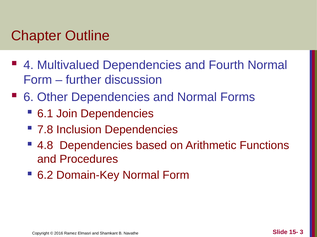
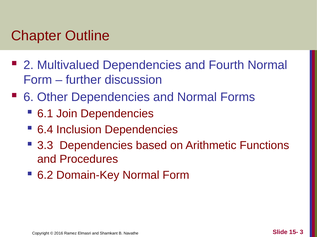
4: 4 -> 2
7.8: 7.8 -> 6.4
4.8: 4.8 -> 3.3
